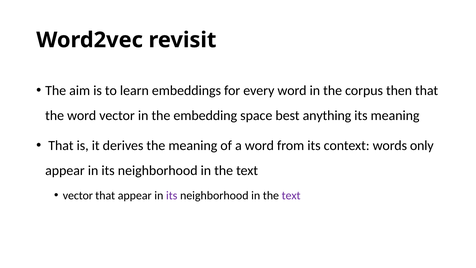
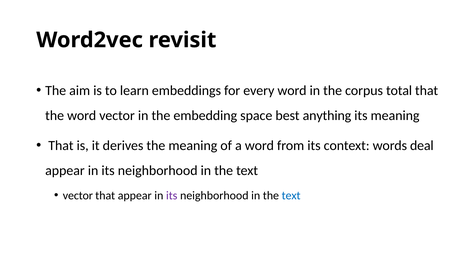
then: then -> total
only: only -> deal
text at (291, 195) colour: purple -> blue
